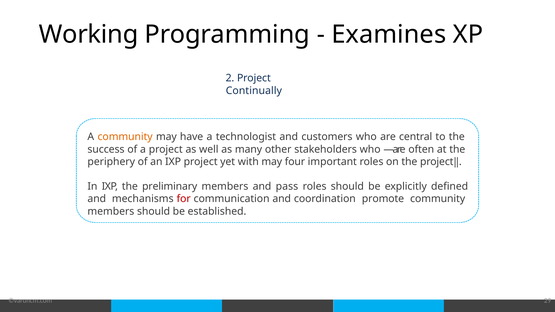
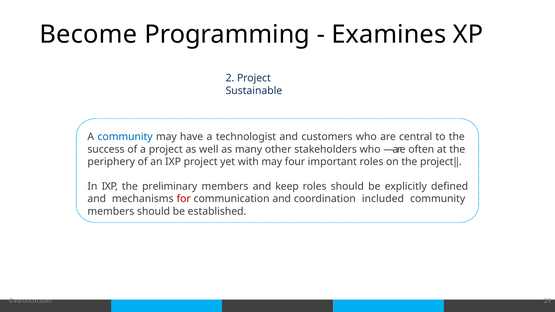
Working: Working -> Become
Continually: Continually -> Sustainable
community at (125, 137) colour: orange -> blue
pass: pass -> keep
promote: promote -> included
